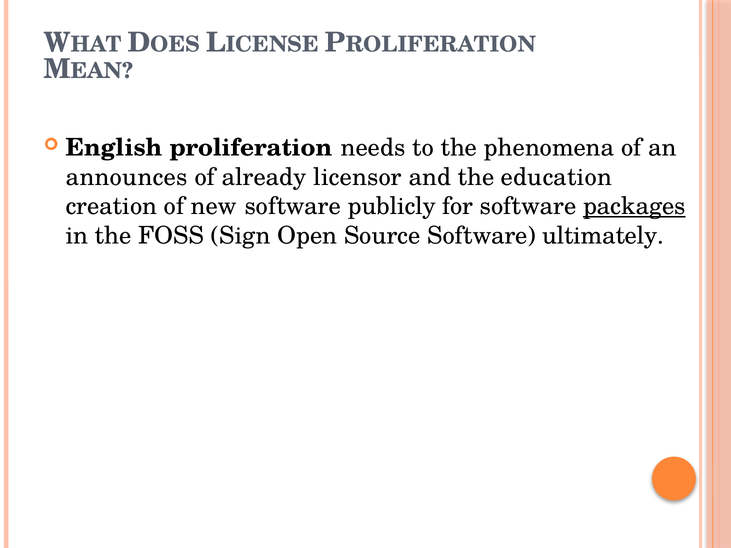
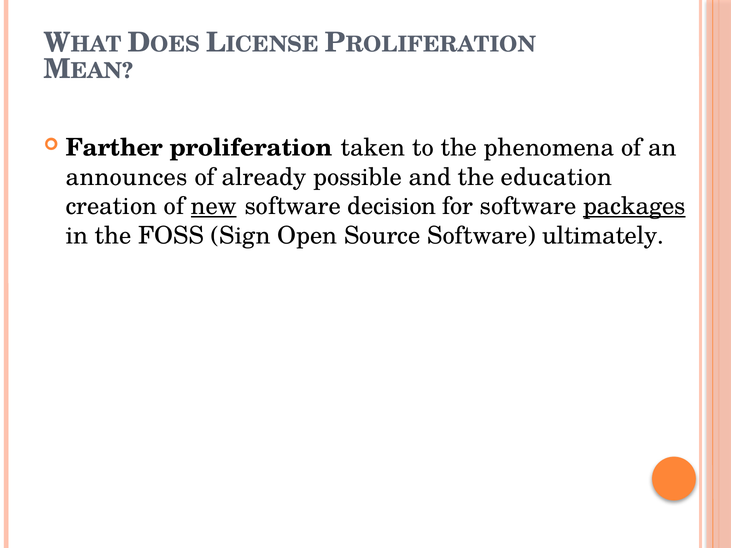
English: English -> Farther
needs: needs -> taken
licensor: licensor -> possible
new underline: none -> present
publicly: publicly -> decision
